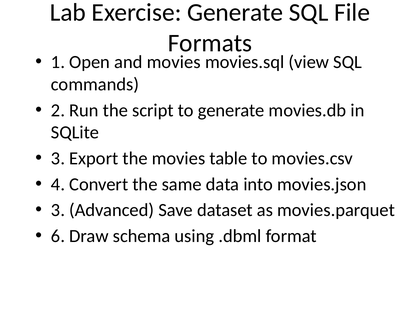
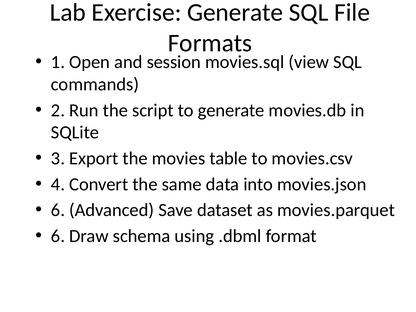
and movies: movies -> session
3 at (58, 210): 3 -> 6
